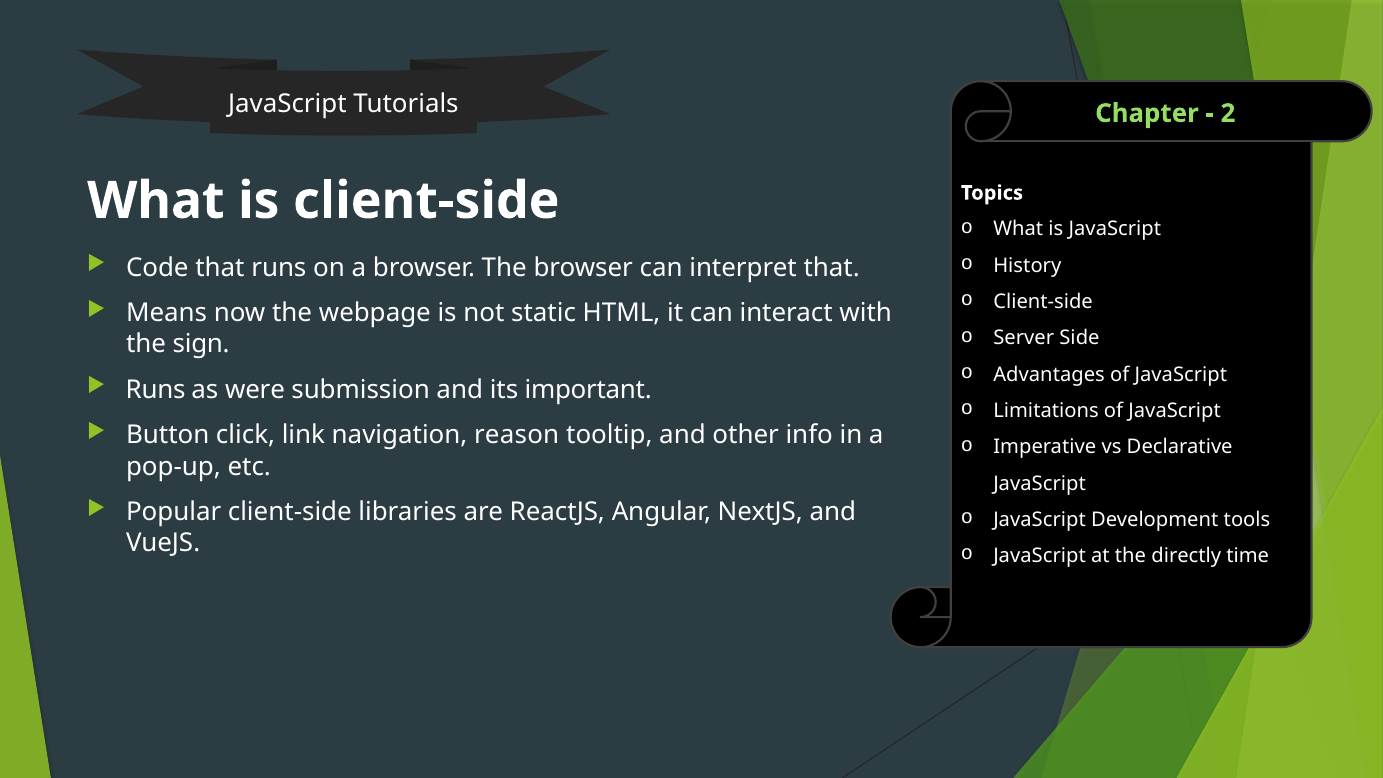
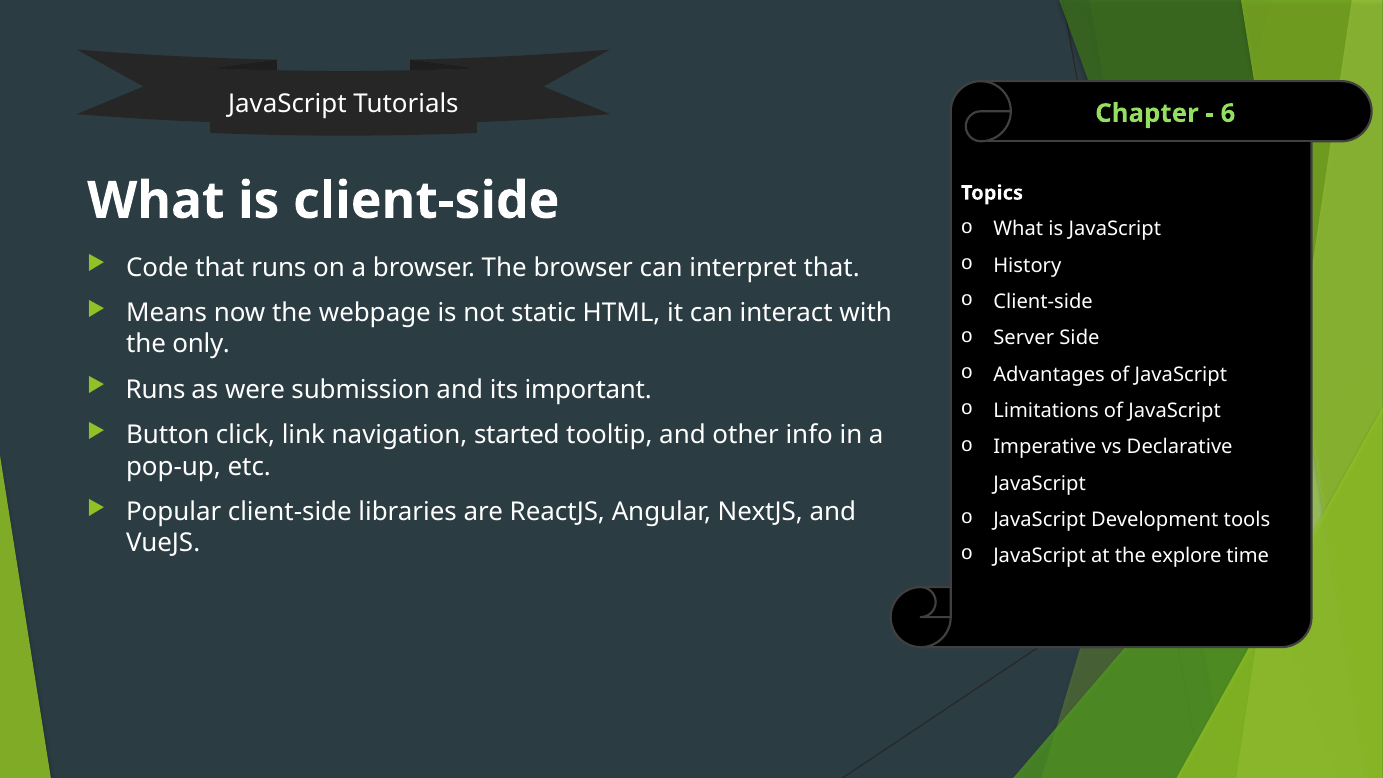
2: 2 -> 6
sign: sign -> only
reason: reason -> started
directly: directly -> explore
